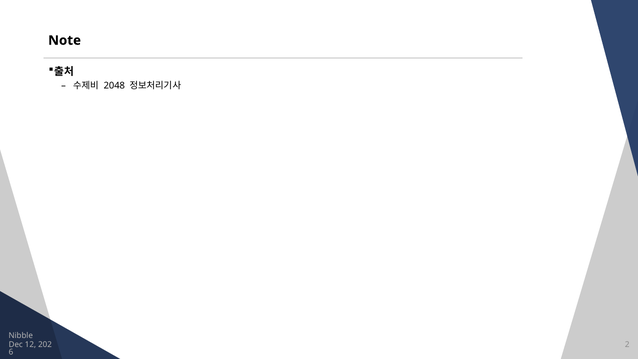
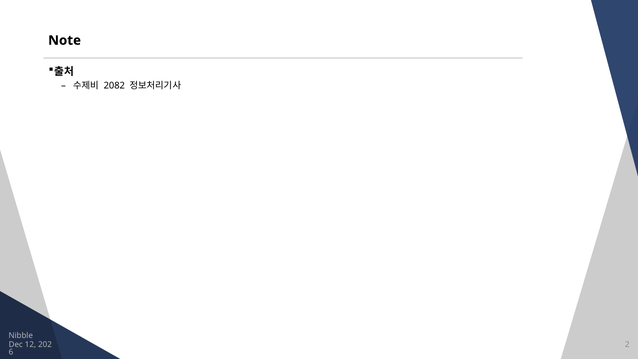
2048: 2048 -> 2082
